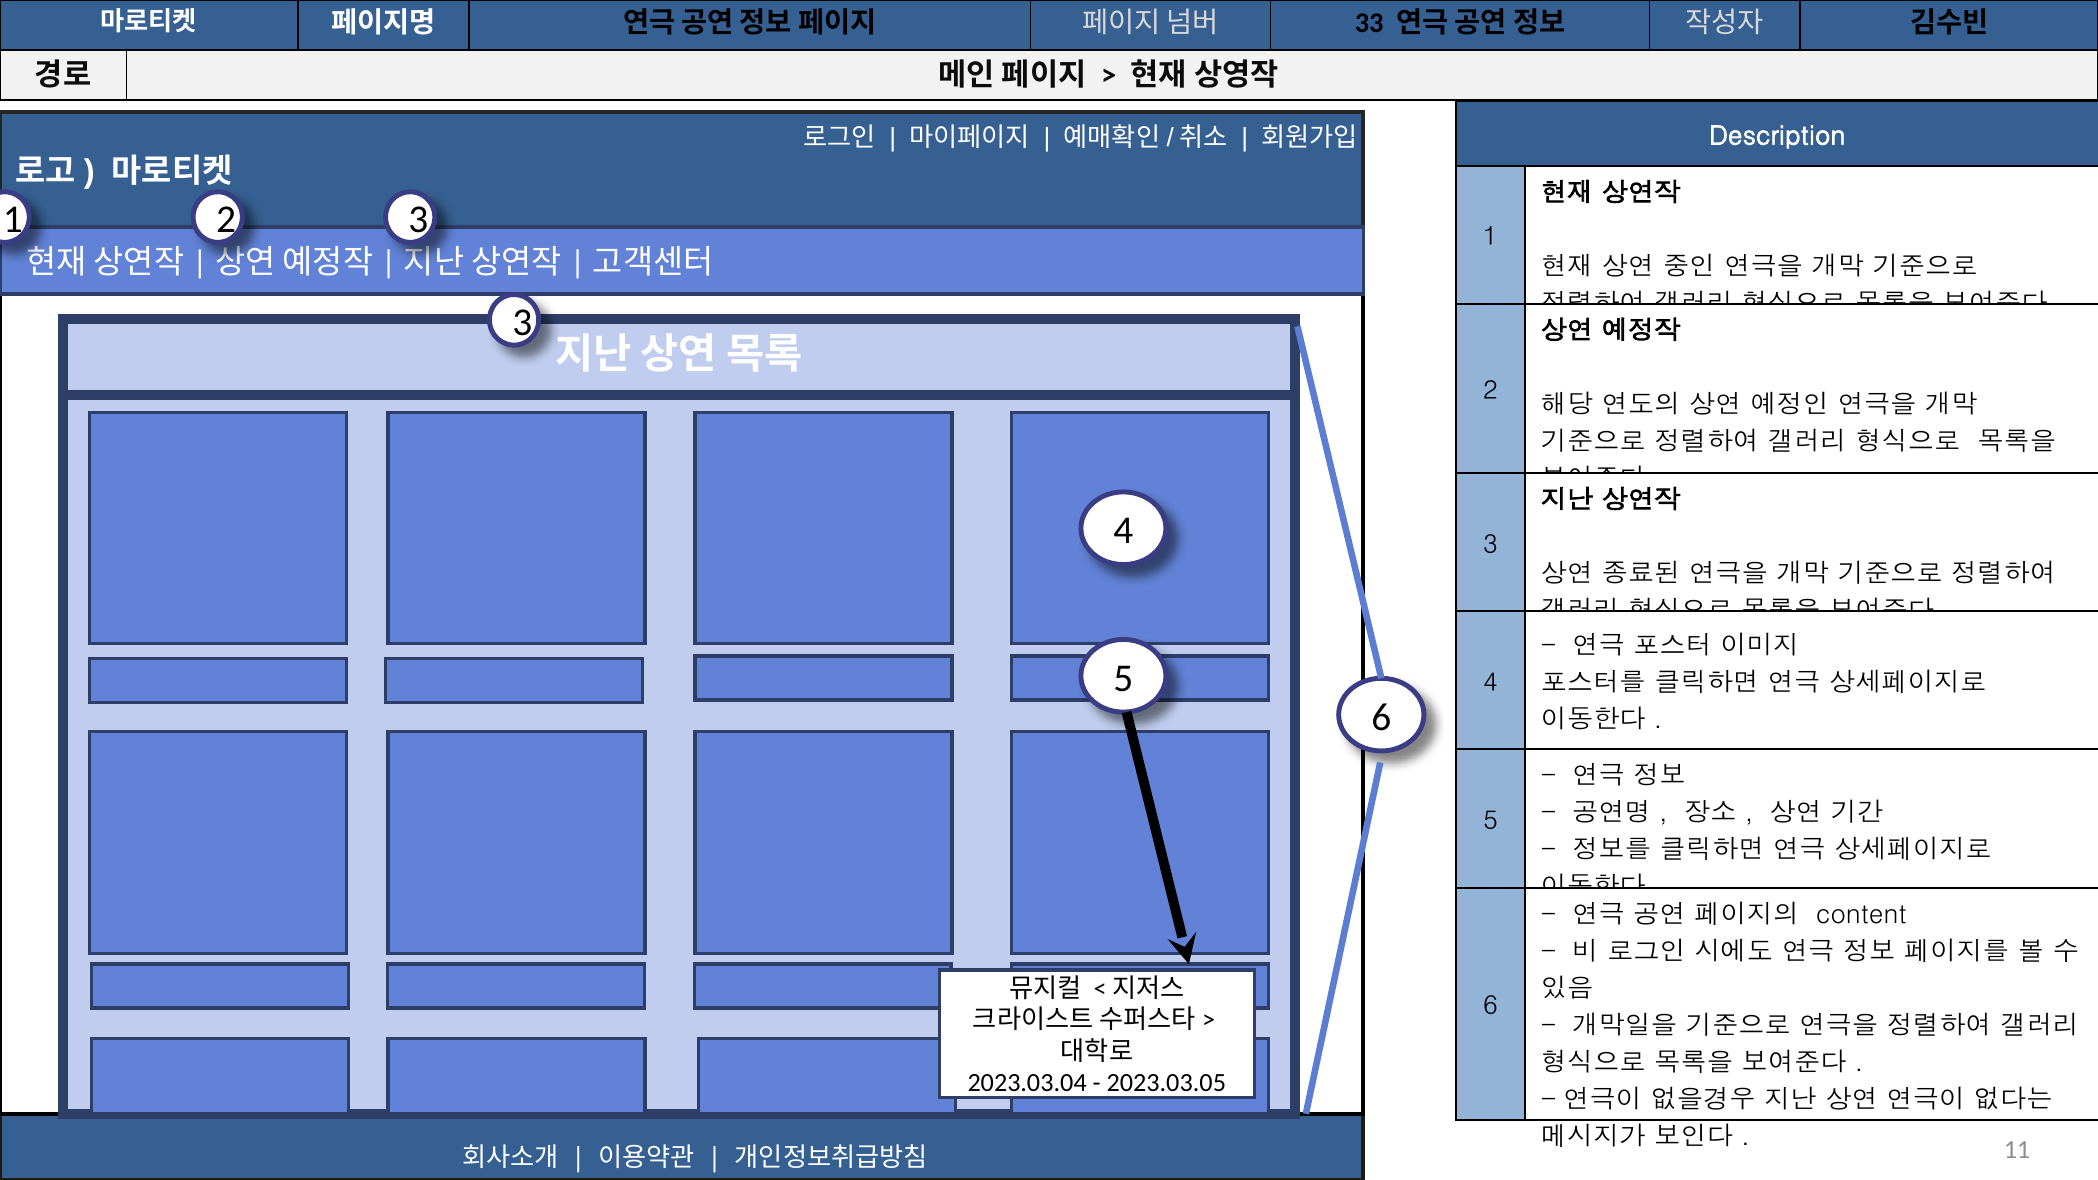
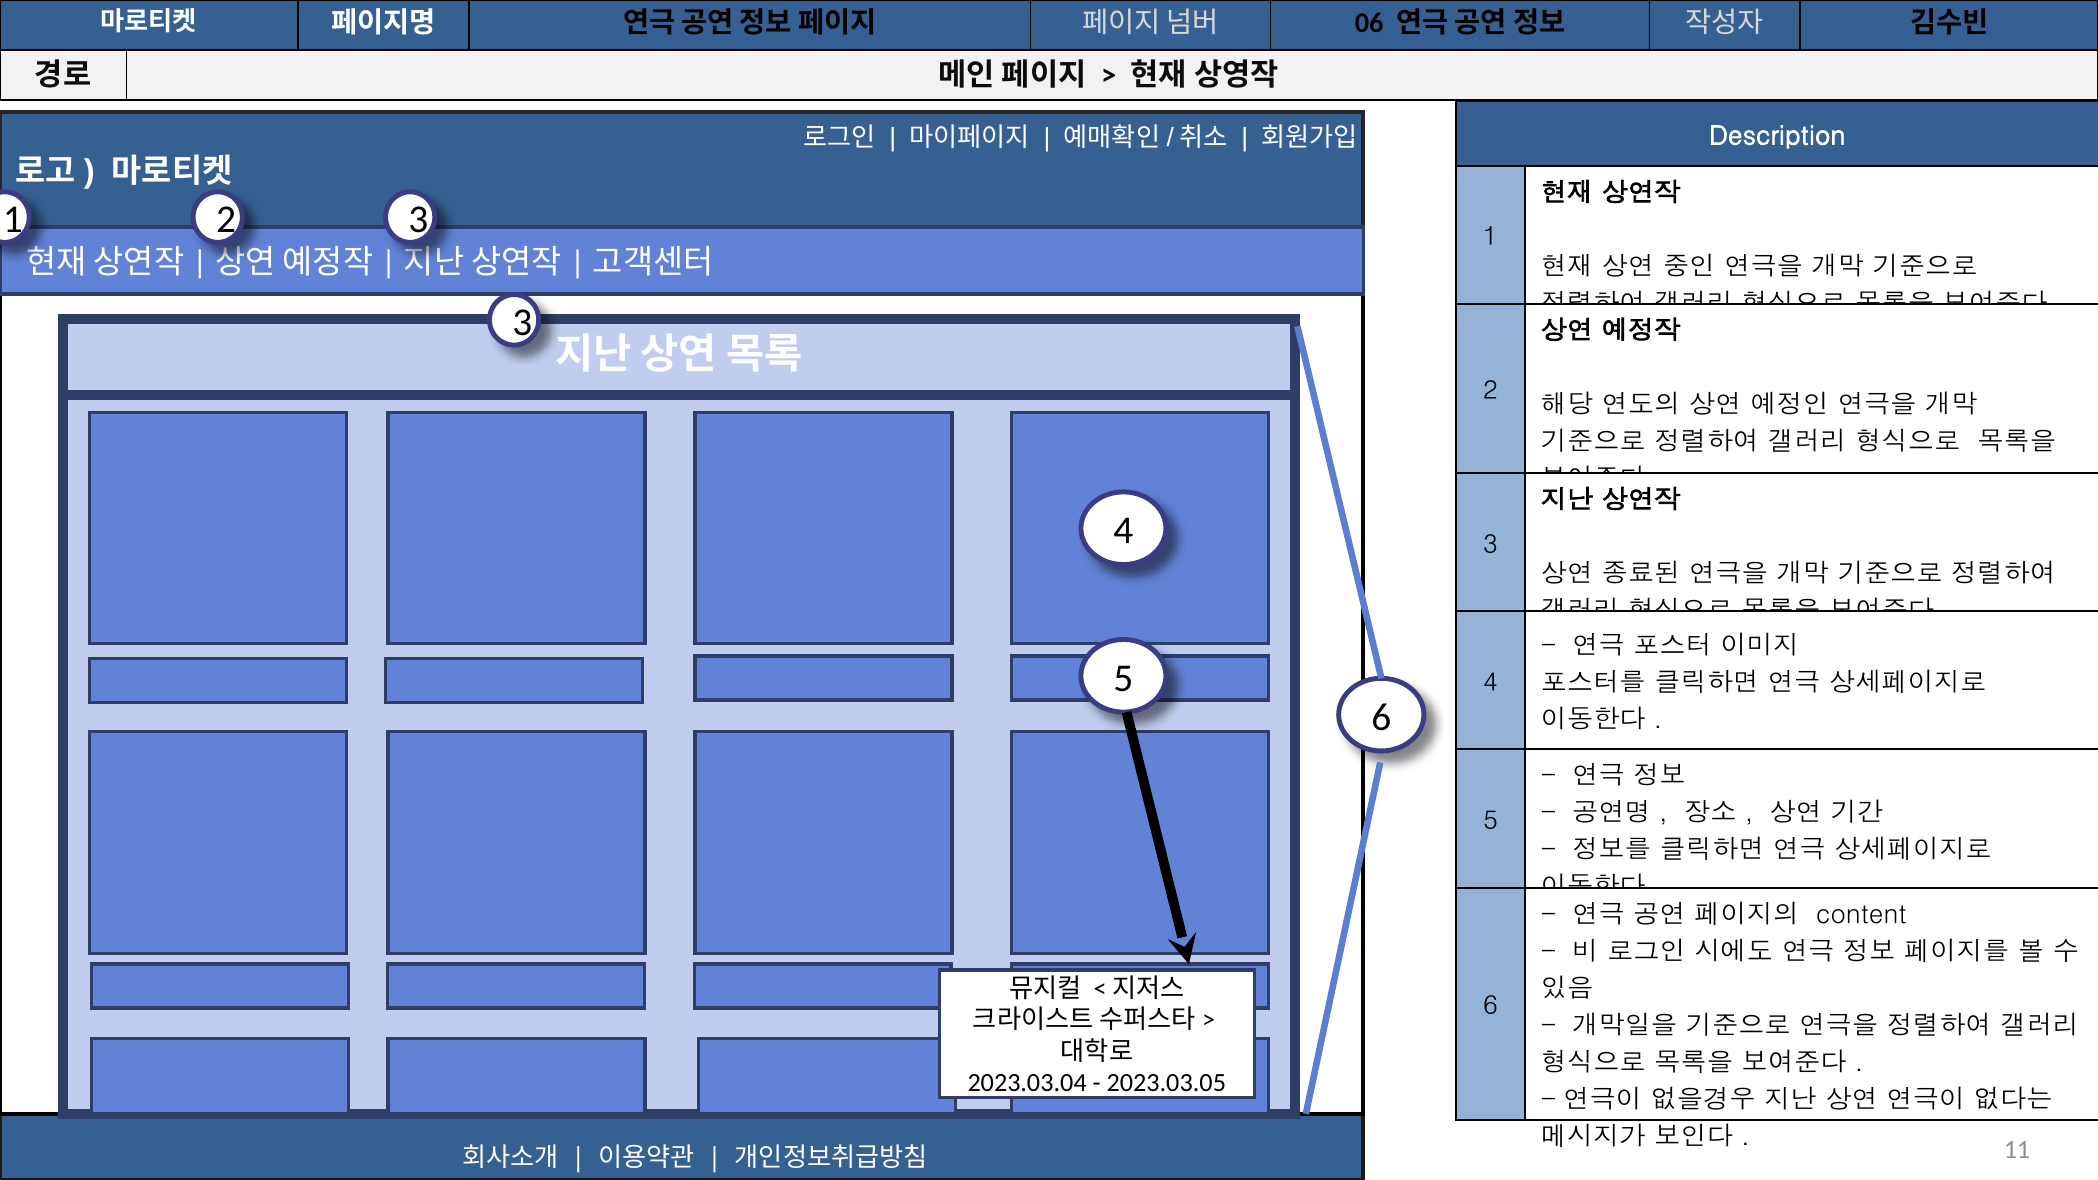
33: 33 -> 06
